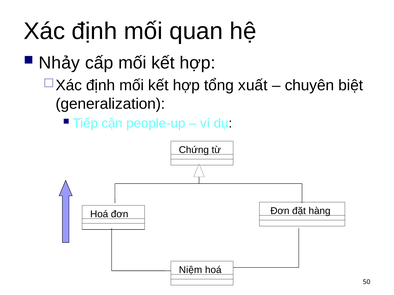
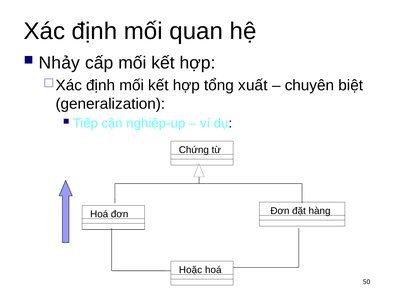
people-up: people-up -> nghiệp-up
Niệm: Niệm -> Hoặc
